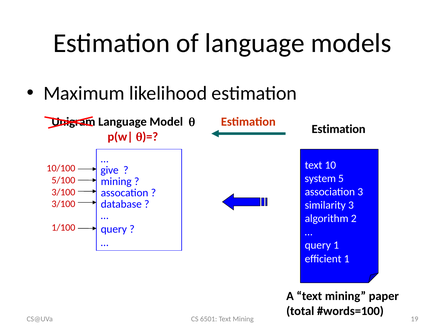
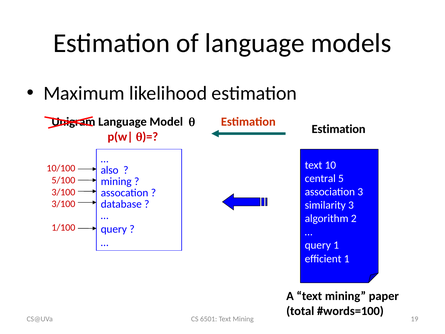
give: give -> also
system: system -> central
